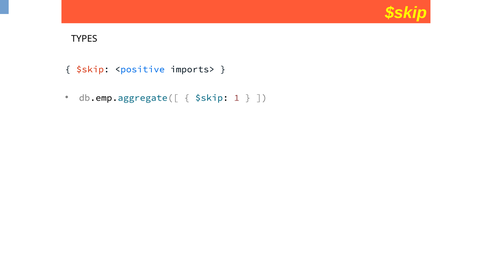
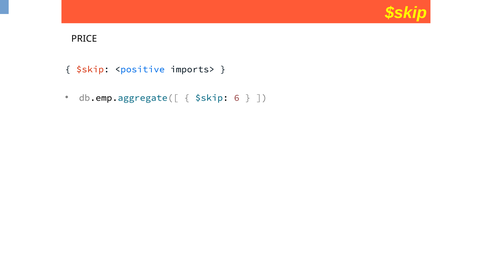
TYPES: TYPES -> PRICE
1: 1 -> 6
